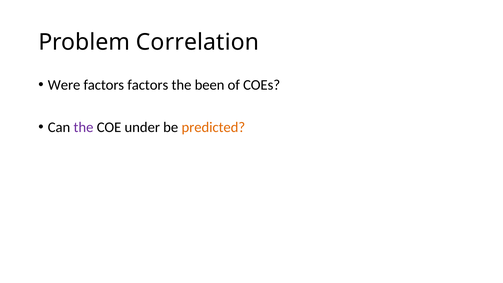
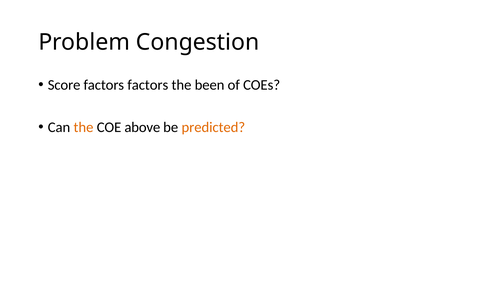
Correlation: Correlation -> Congestion
Were: Were -> Score
the at (84, 127) colour: purple -> orange
under: under -> above
